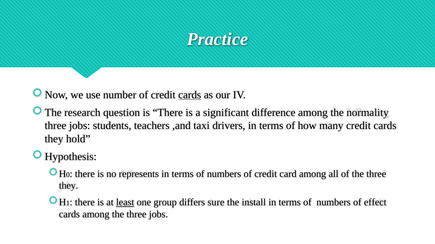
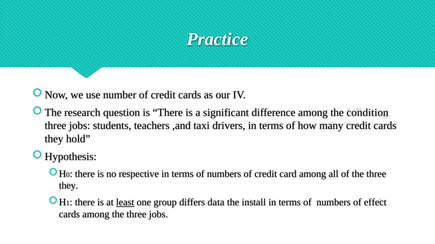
cards at (190, 95) underline: present -> none
normality: normality -> condition
represents: represents -> respective
sure: sure -> data
